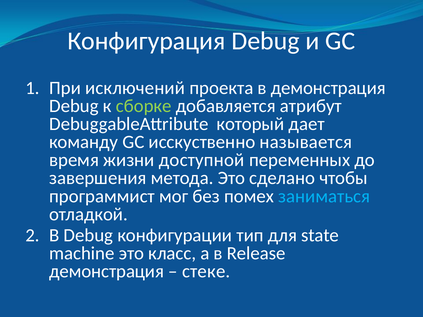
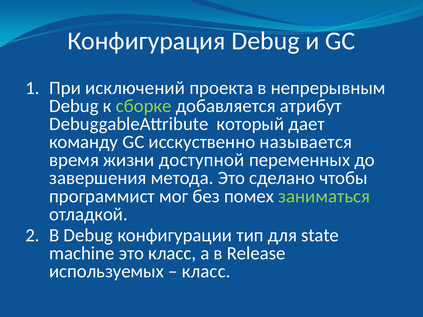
в демонстрация: демонстрация -> непрерывным
заниматься colour: light blue -> light green
демонстрация at (107, 272): демонстрация -> используемых
стеке at (206, 272): стеке -> класс
